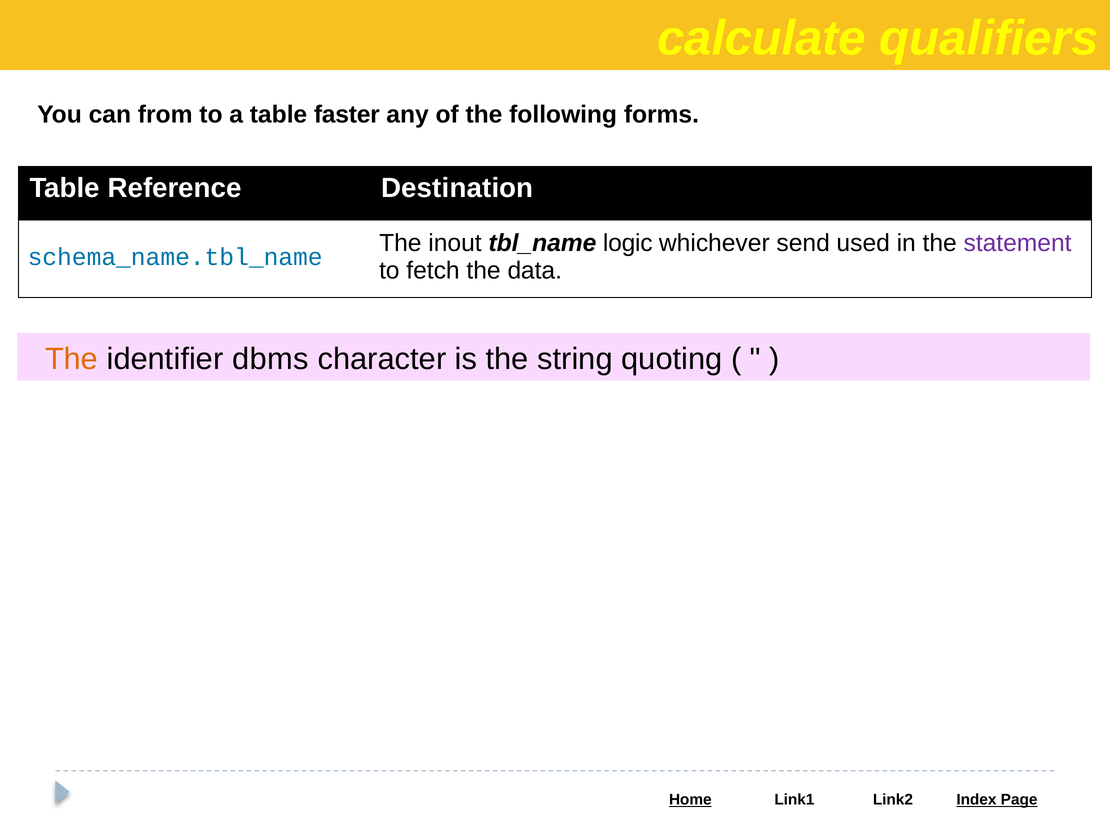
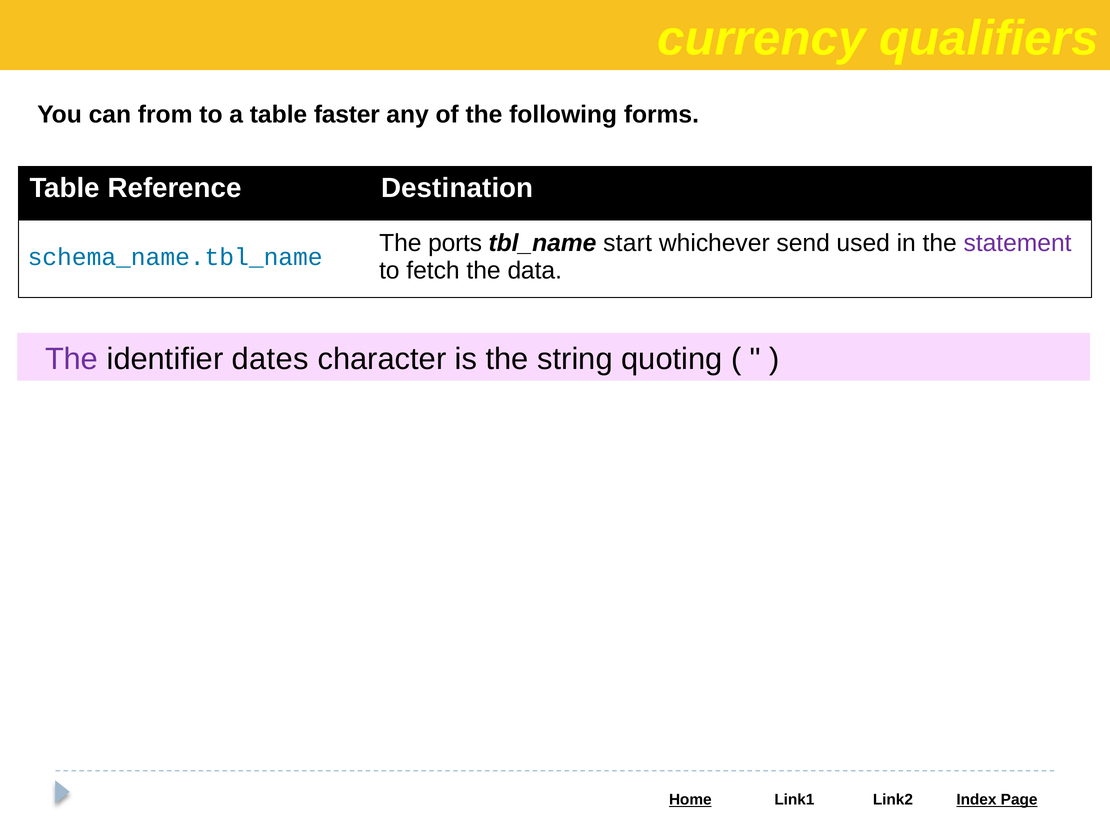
calculate: calculate -> currency
inout: inout -> ports
logic: logic -> start
The at (72, 359) colour: orange -> purple
dbms: dbms -> dates
